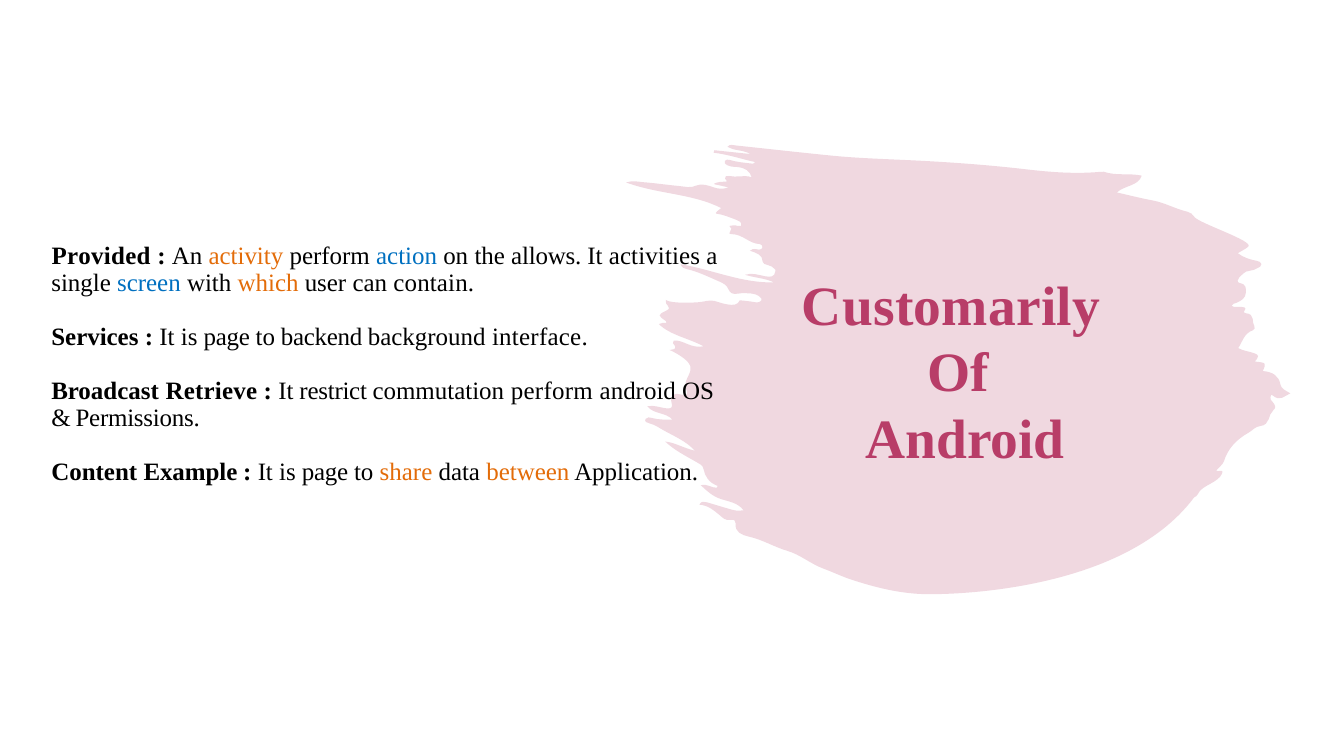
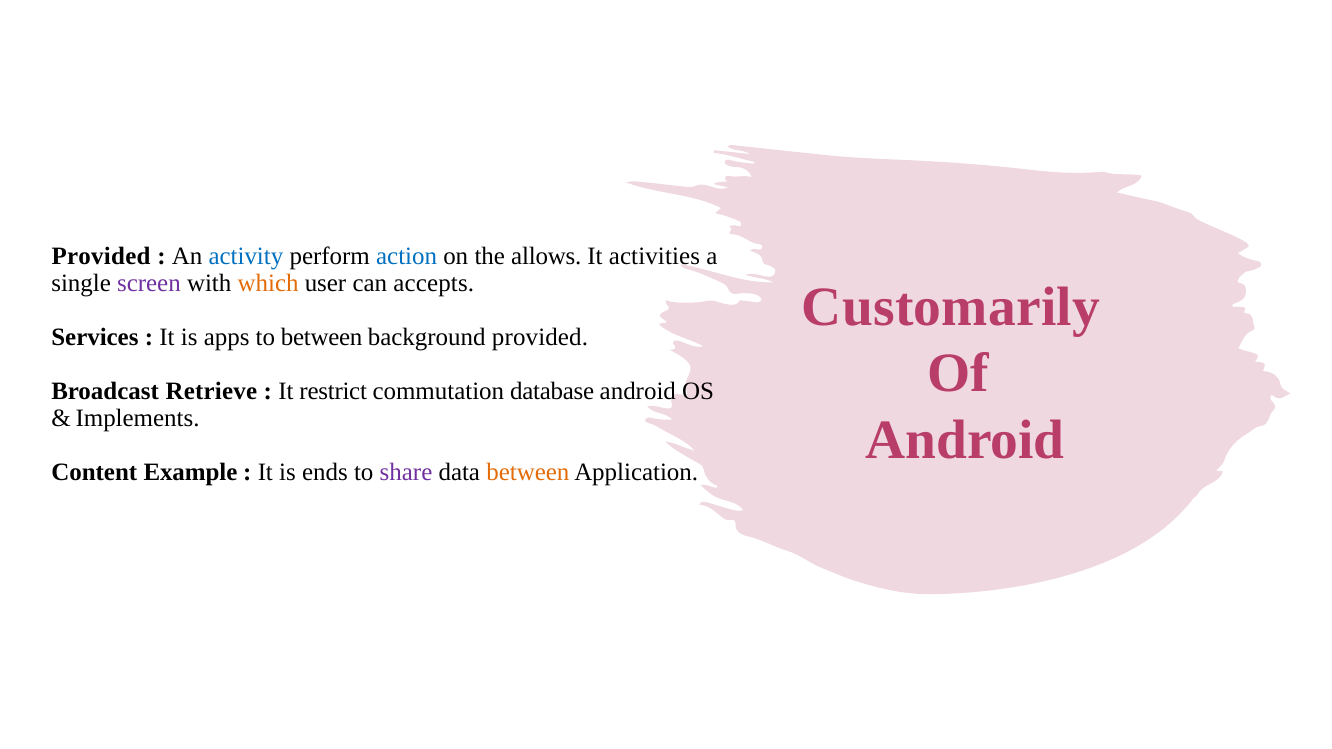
activity colour: orange -> blue
screen colour: blue -> purple
contain: contain -> accepts
page at (227, 338): page -> apps
to backend: backend -> between
background interface: interface -> provided
commutation perform: perform -> database
Permissions: Permissions -> Implements
page at (325, 473): page -> ends
share colour: orange -> purple
